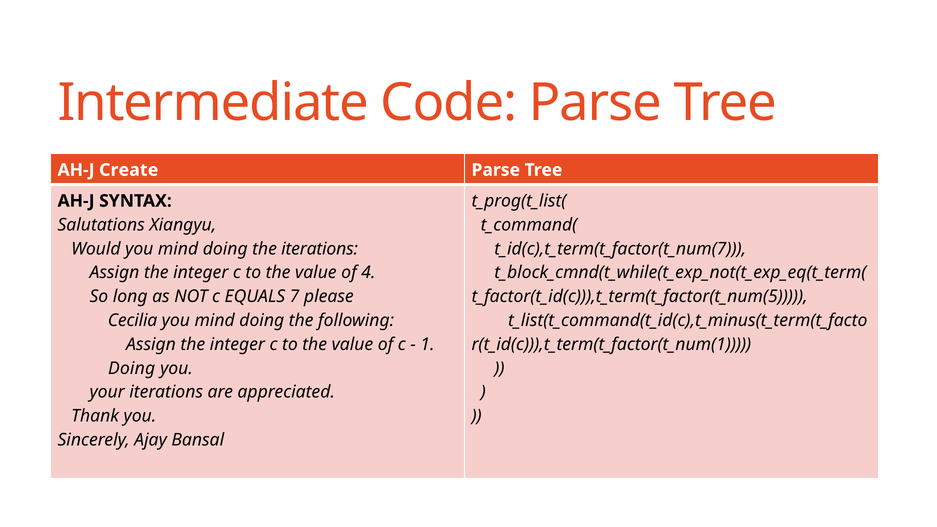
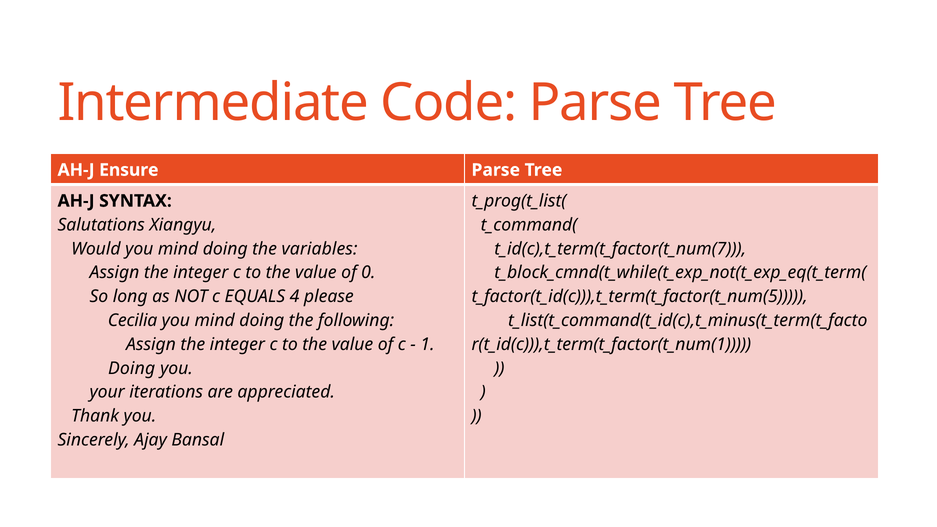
Create: Create -> Ensure
the iterations: iterations -> variables
4: 4 -> 0
7: 7 -> 4
